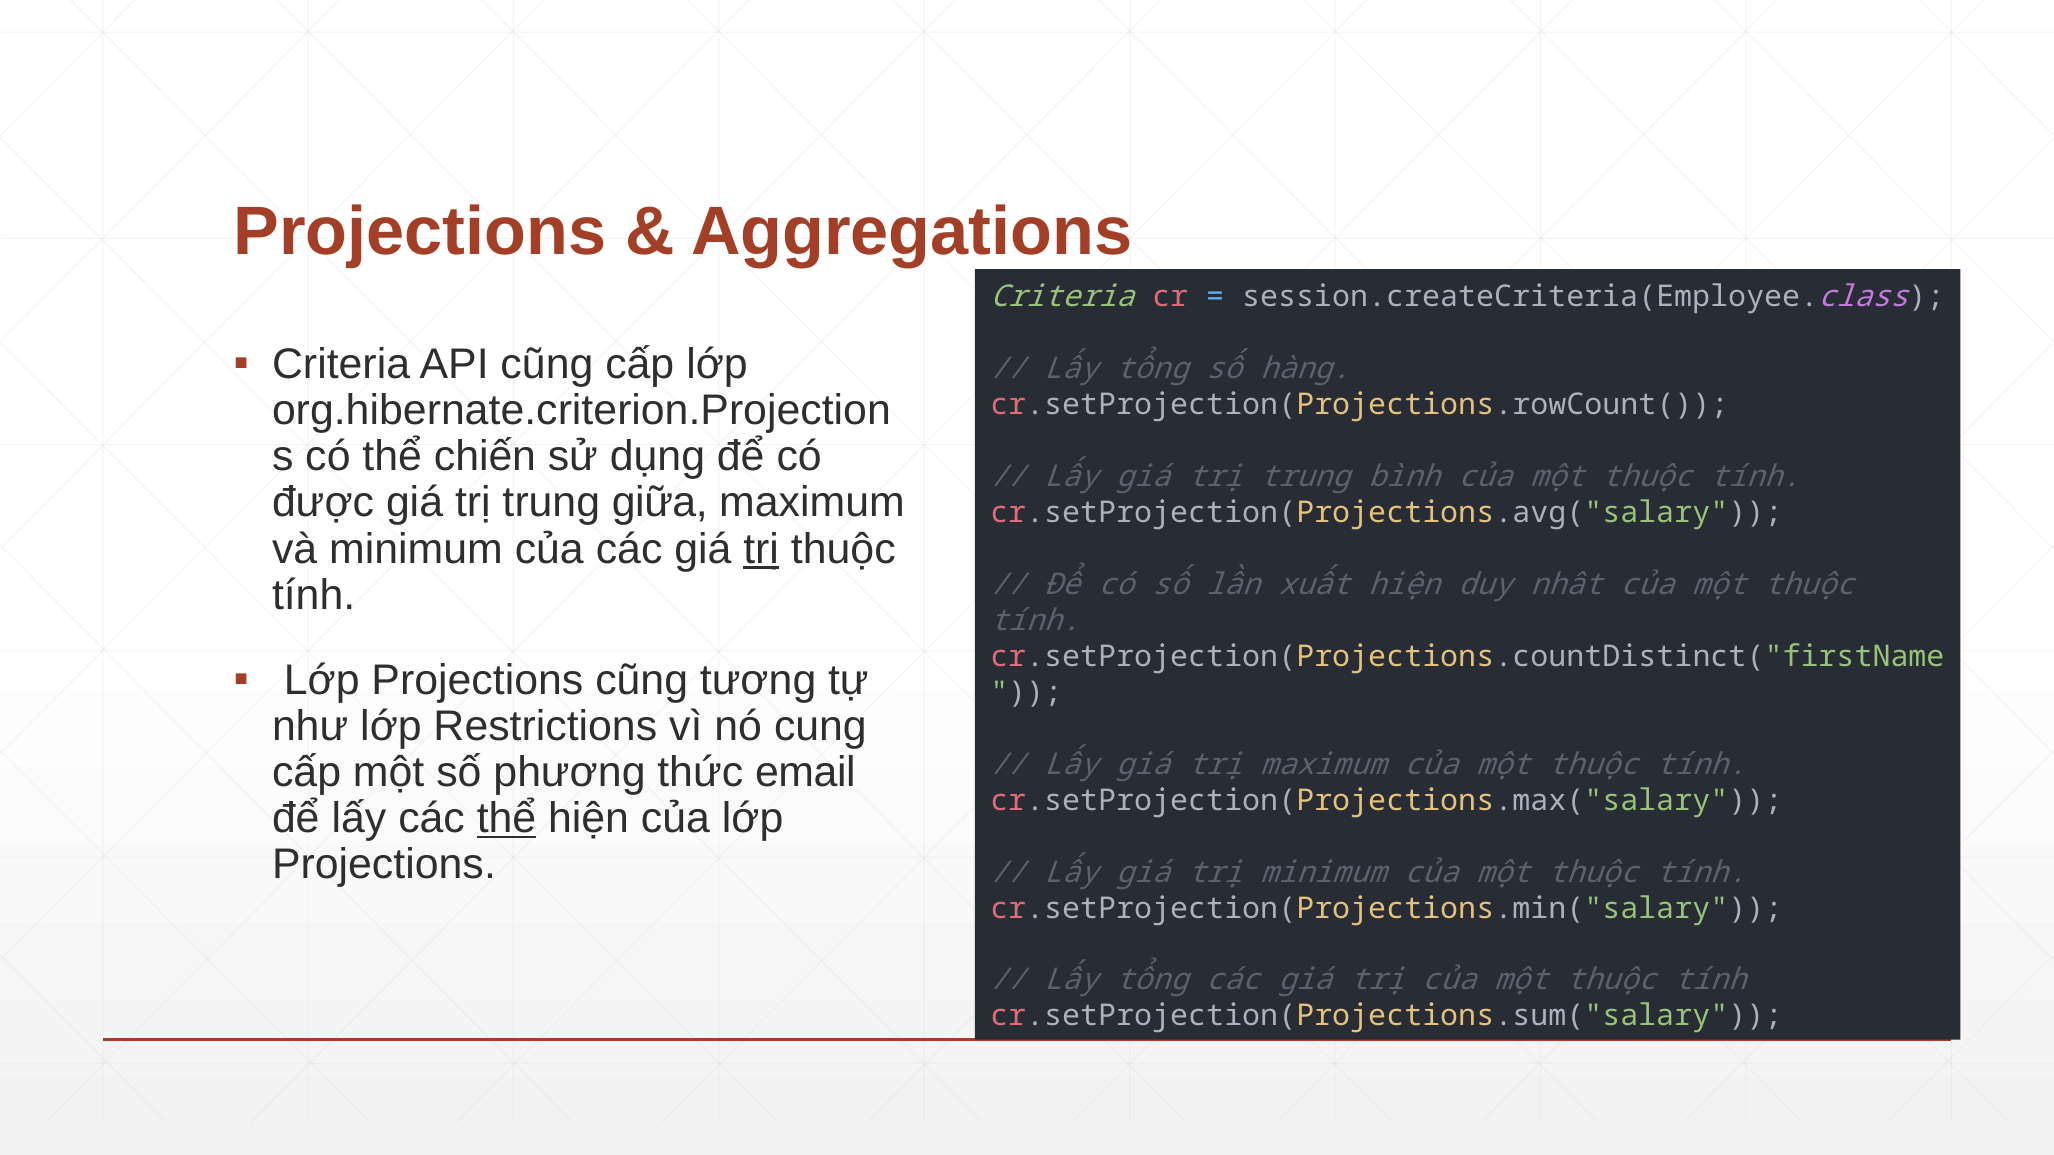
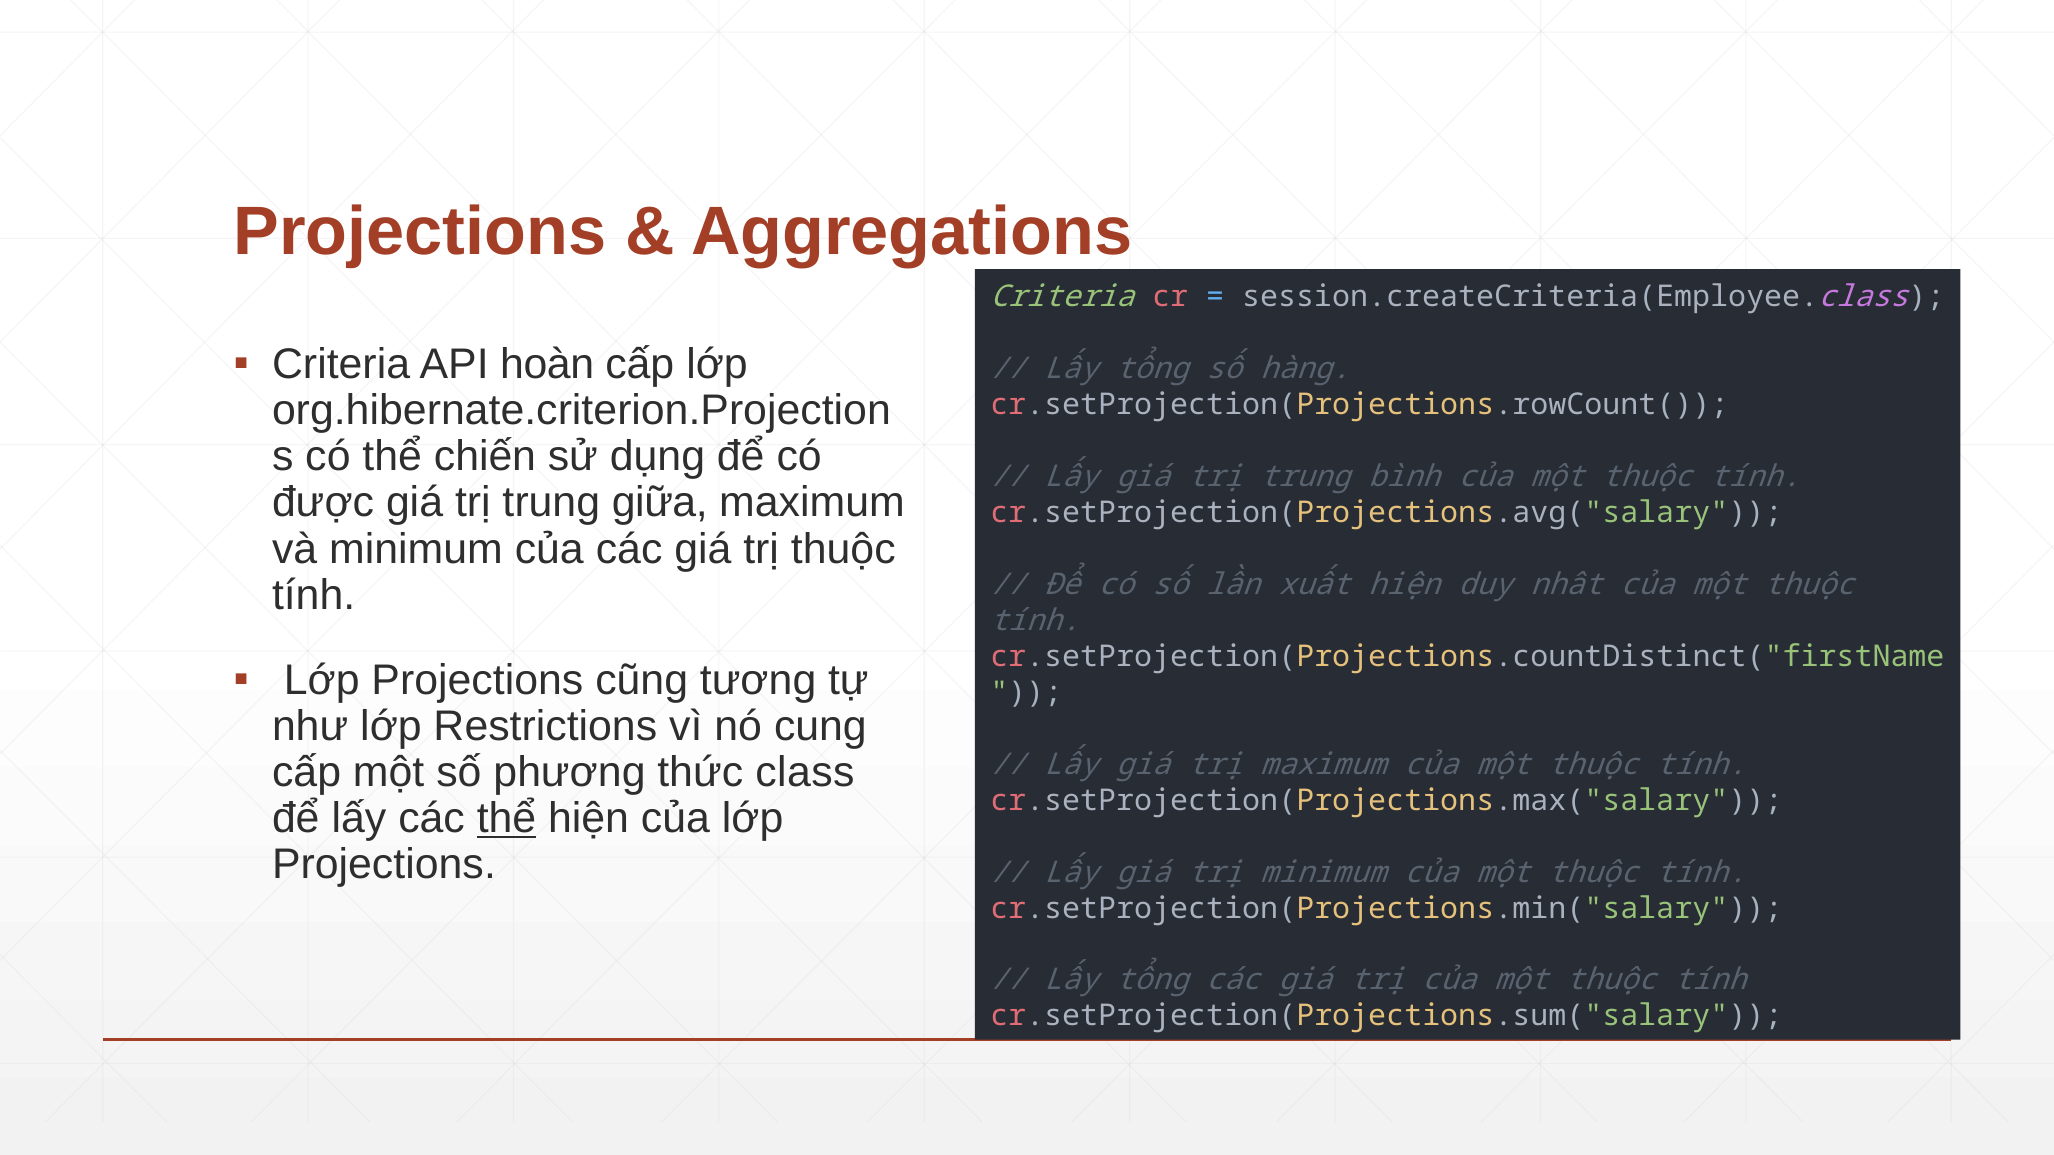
API cũng: cũng -> hoàn
trị at (761, 549) underline: present -> none
email: email -> class
